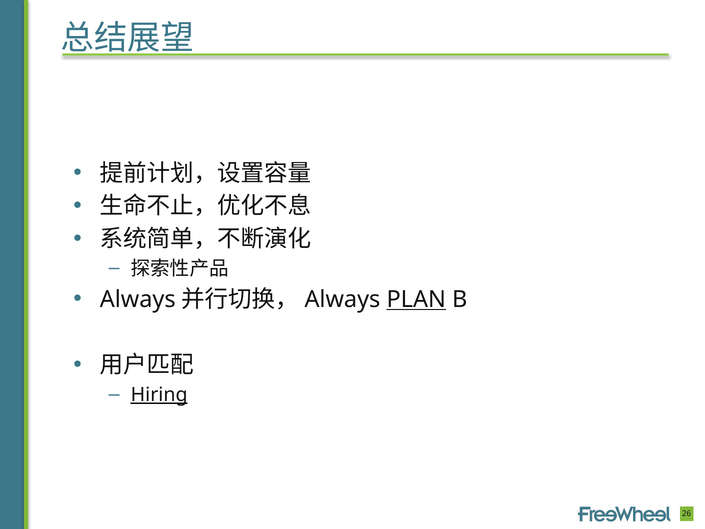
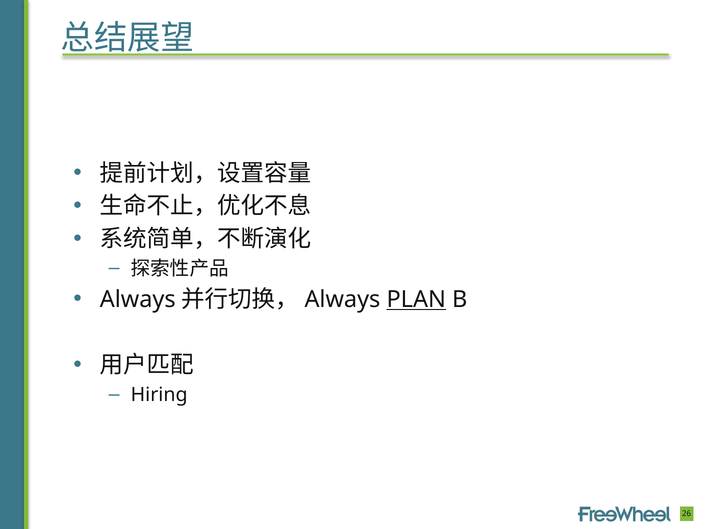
Hiring underline: present -> none
